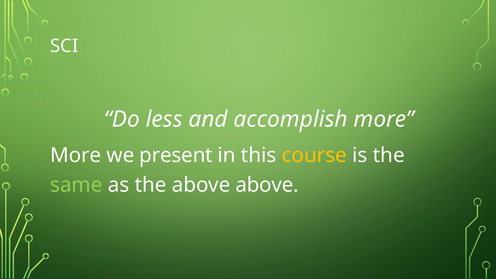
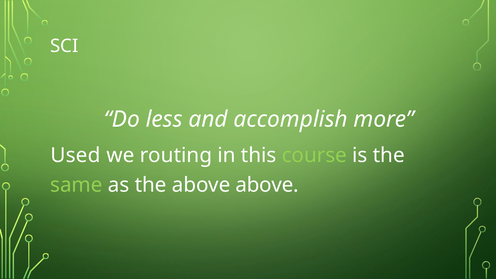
More at (76, 155): More -> Used
present: present -> routing
course colour: yellow -> light green
